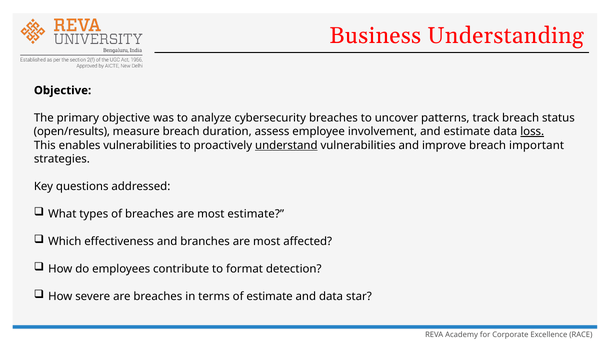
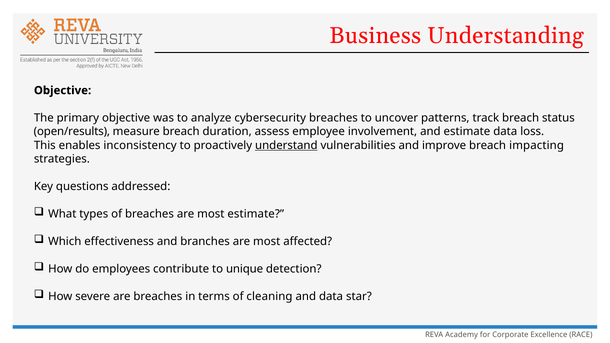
loss underline: present -> none
enables vulnerabilities: vulnerabilities -> inconsistency
important: important -> impacting
format: format -> unique
of estimate: estimate -> cleaning
